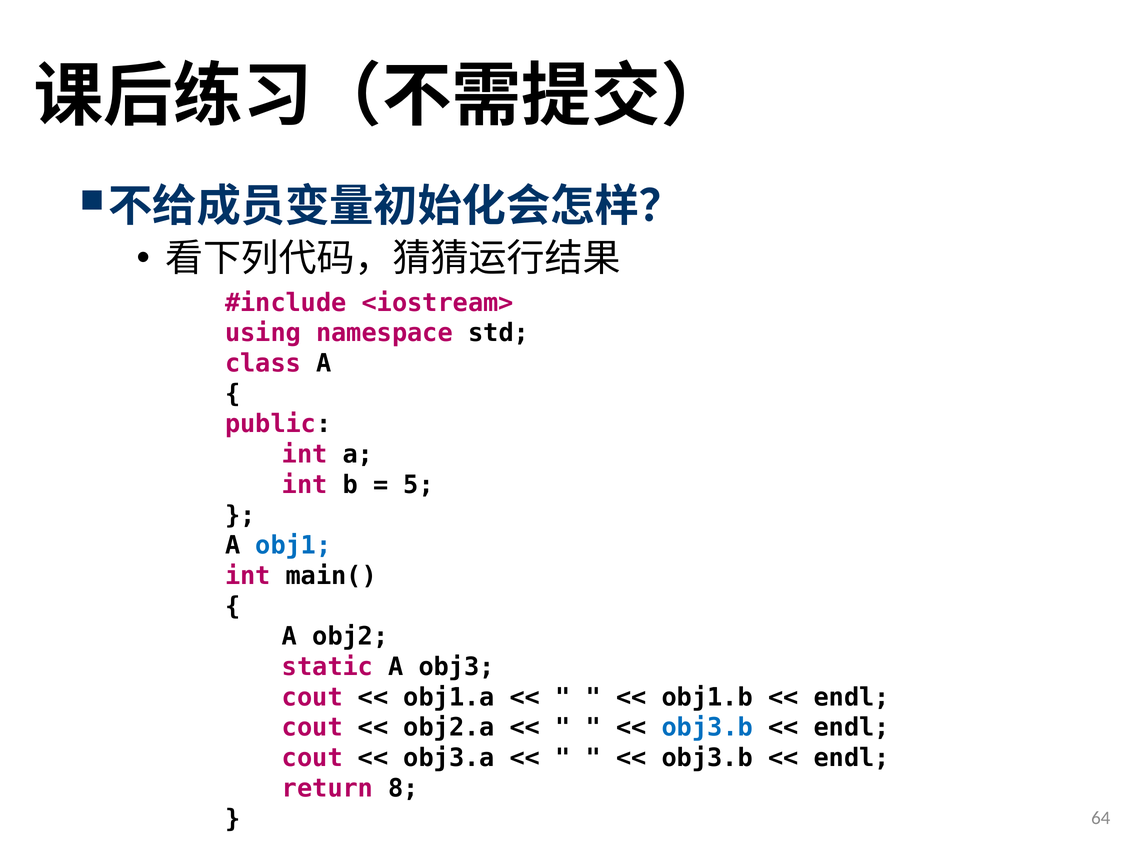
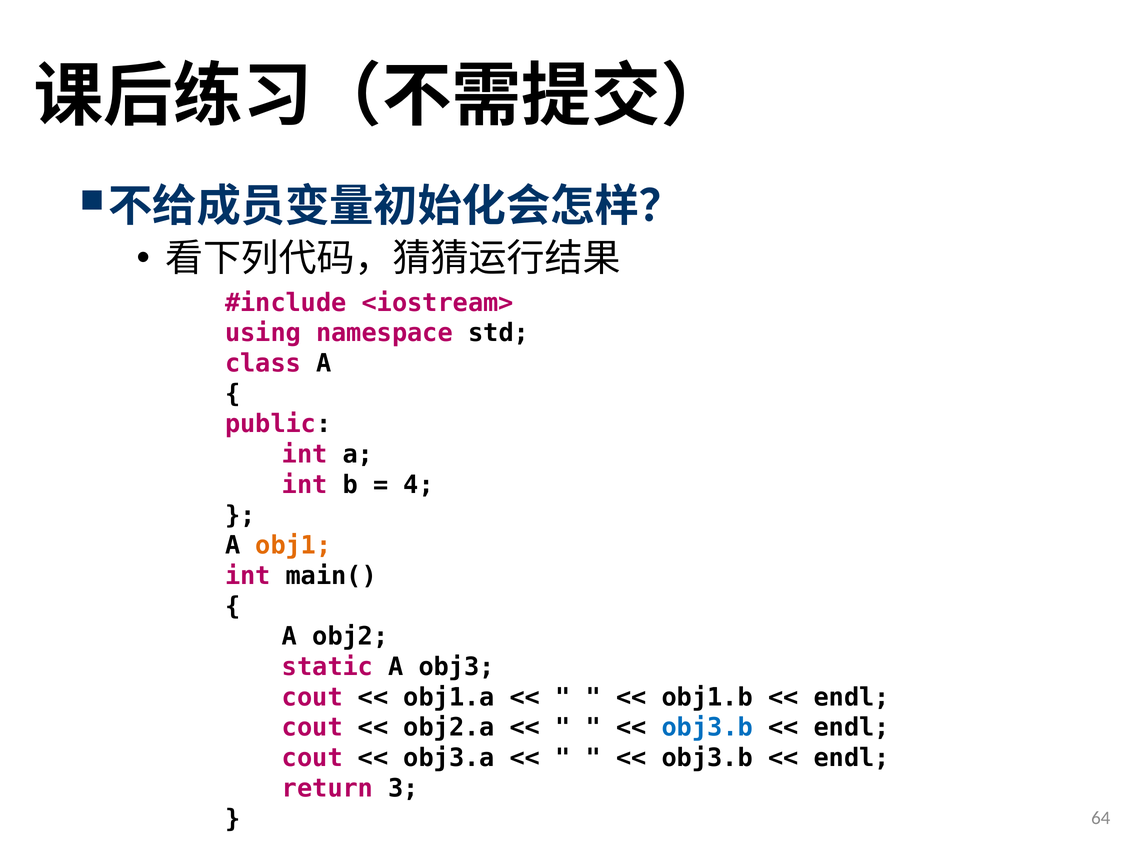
5: 5 -> 4
obj1 colour: blue -> orange
8: 8 -> 3
